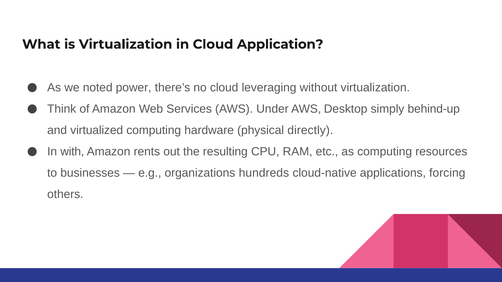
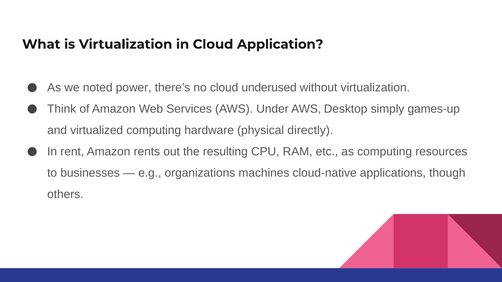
leveraging: leveraging -> underused
behind-up: behind-up -> games-up
with: with -> rent
hundreds: hundreds -> machines
forcing: forcing -> though
